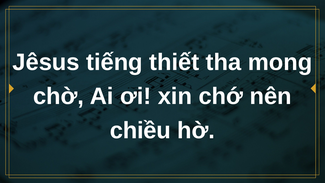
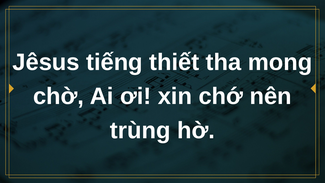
chiều: chiều -> trùng
